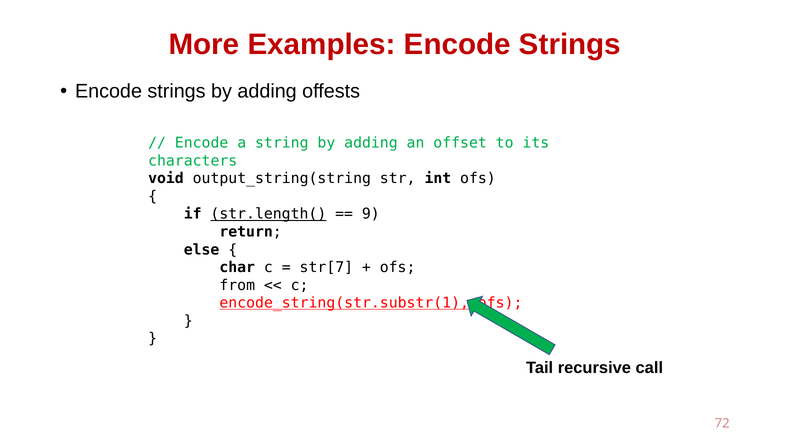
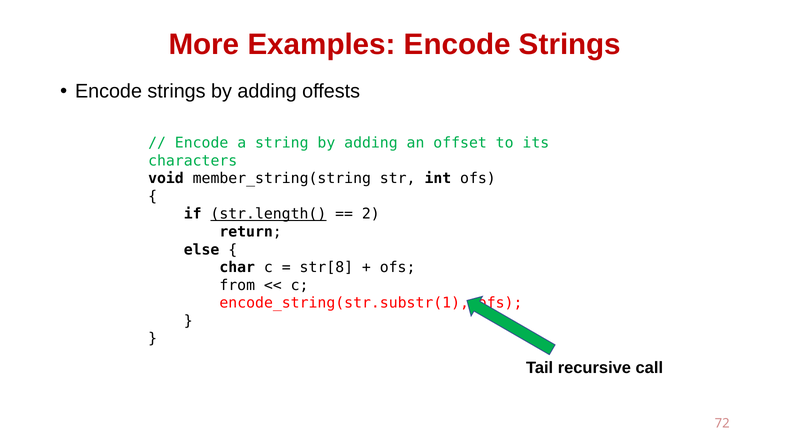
output_string(string: output_string(string -> member_string(string
9: 9 -> 2
str[7: str[7 -> str[8
encode_string(str.substr(1 underline: present -> none
